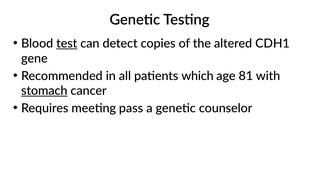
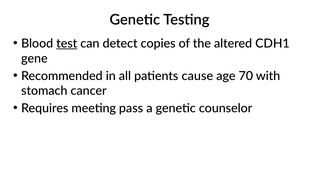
which: which -> cause
81: 81 -> 70
stomach underline: present -> none
